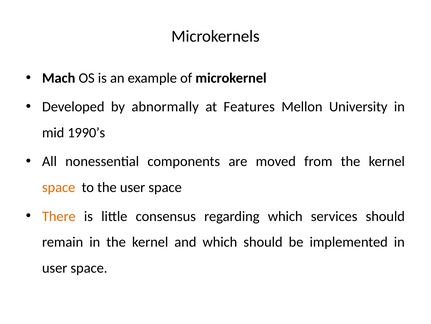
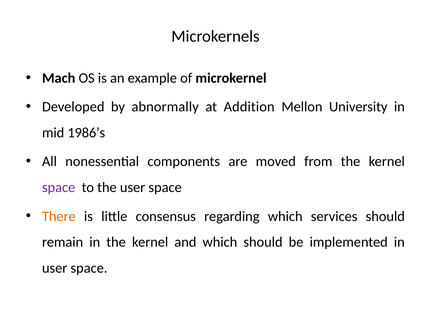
Features: Features -> Addition
1990’s: 1990’s -> 1986’s
space at (59, 187) colour: orange -> purple
